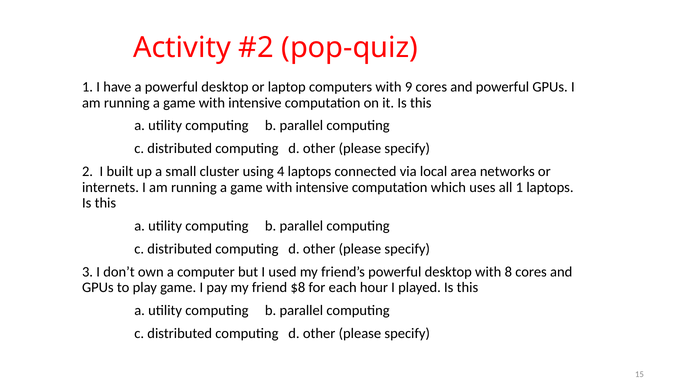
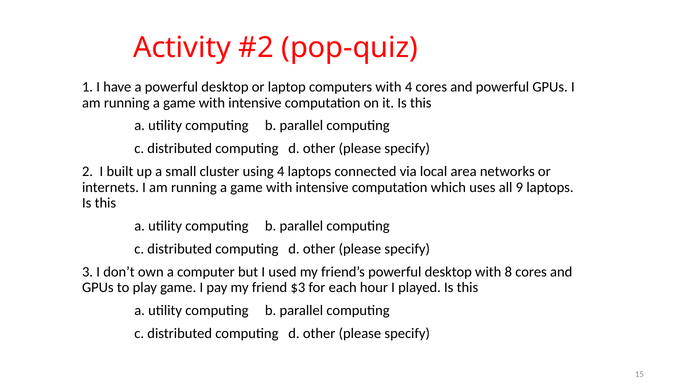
with 9: 9 -> 4
all 1: 1 -> 9
$8: $8 -> $3
